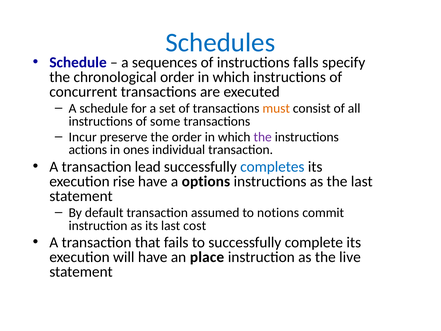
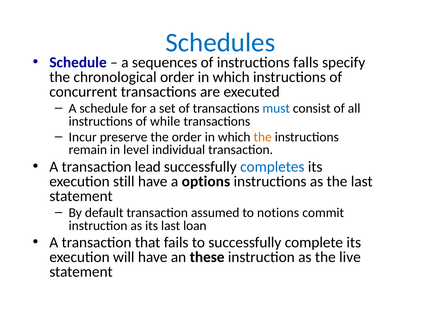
must colour: orange -> blue
some: some -> while
the at (263, 137) colour: purple -> orange
actions: actions -> remain
ones: ones -> level
rise: rise -> still
cost: cost -> loan
place: place -> these
